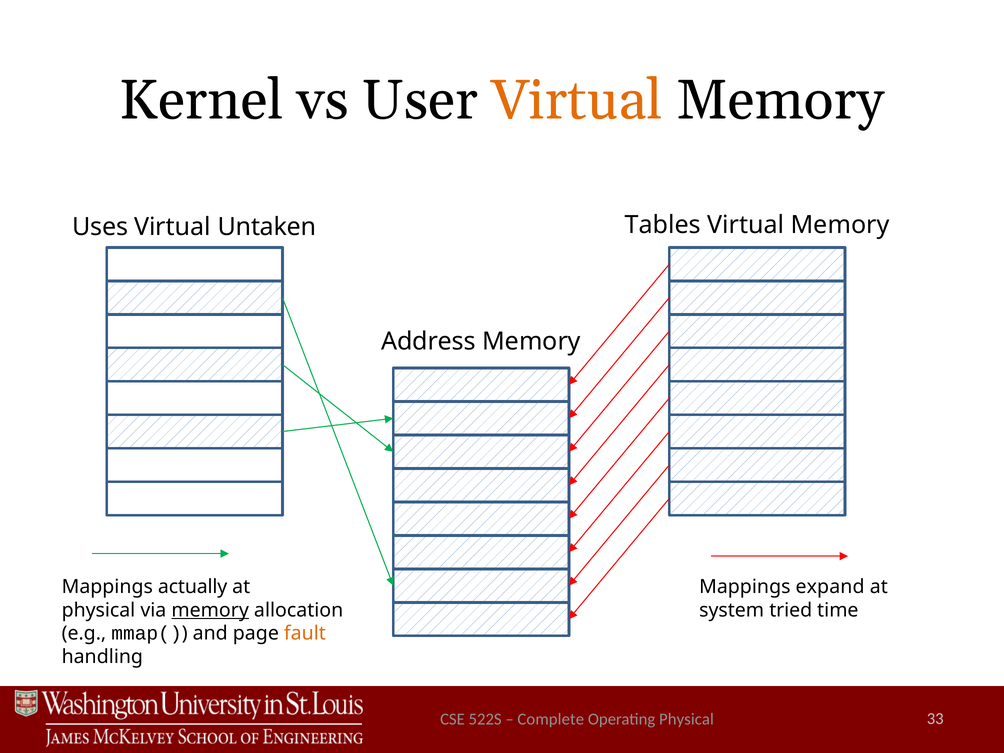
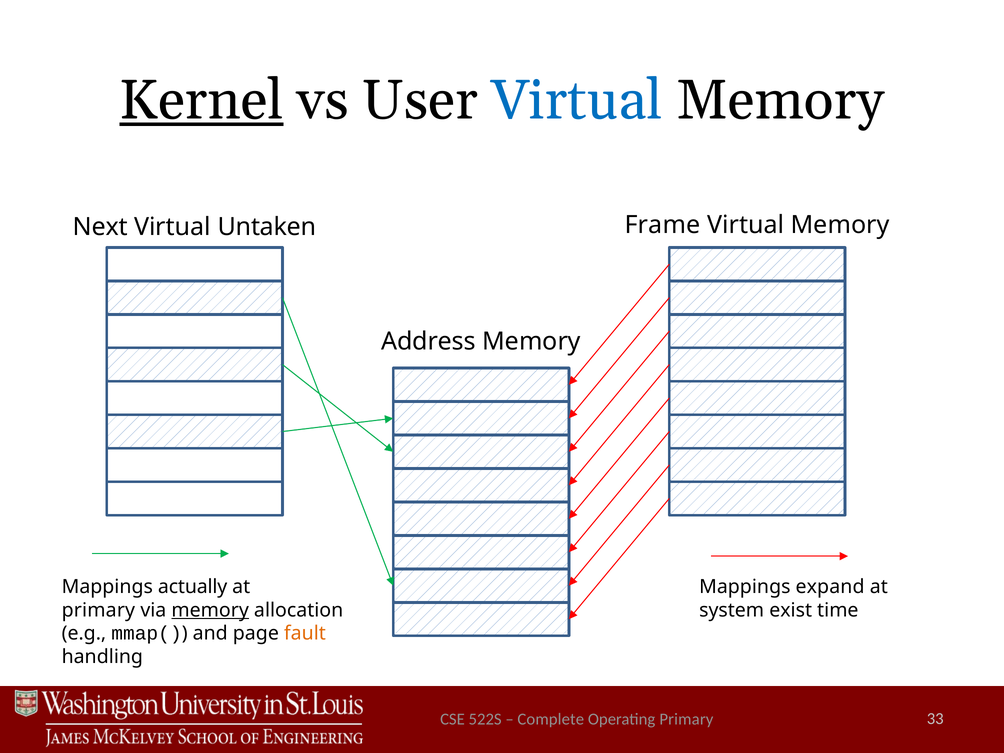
Kernel underline: none -> present
Virtual at (577, 100) colour: orange -> blue
Tables: Tables -> Frame
Uses: Uses -> Next
physical at (98, 610): physical -> primary
tried: tried -> exist
Operating Physical: Physical -> Primary
